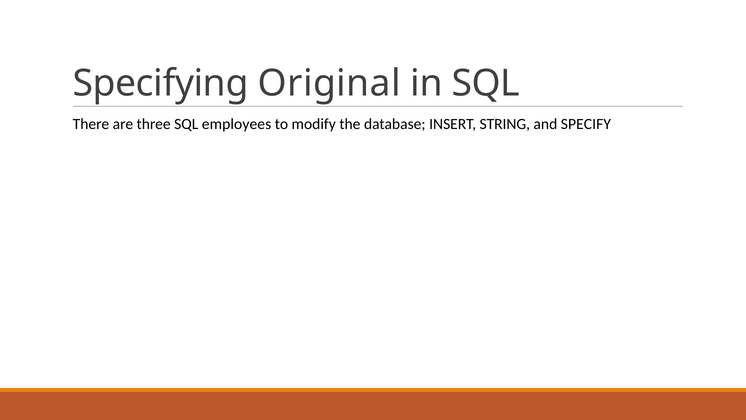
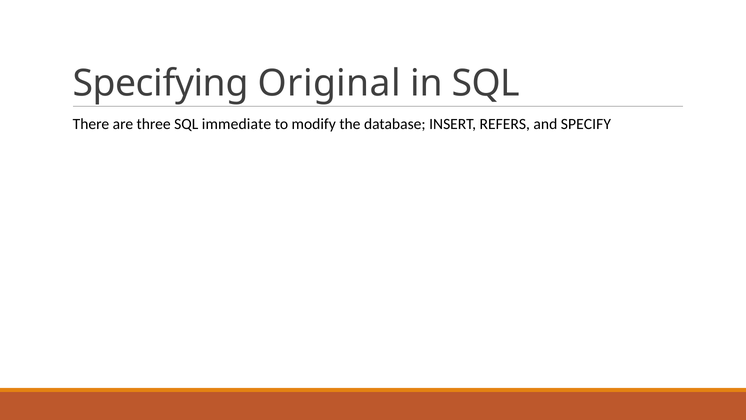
employees: employees -> immediate
STRING: STRING -> REFERS
